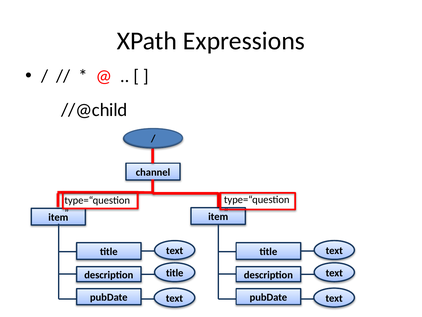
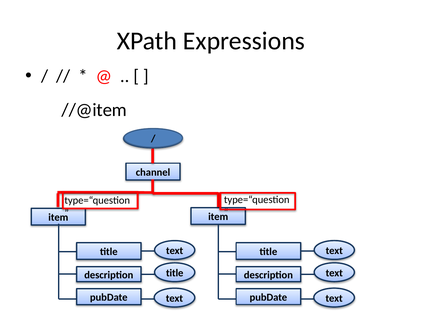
//@child: //@child -> //@item
